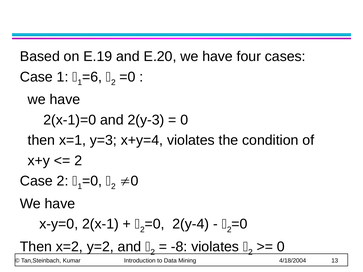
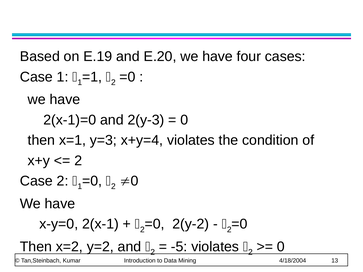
=6: =6 -> =1
2(y-4: 2(y-4 -> 2(y-2
-8: -8 -> -5
